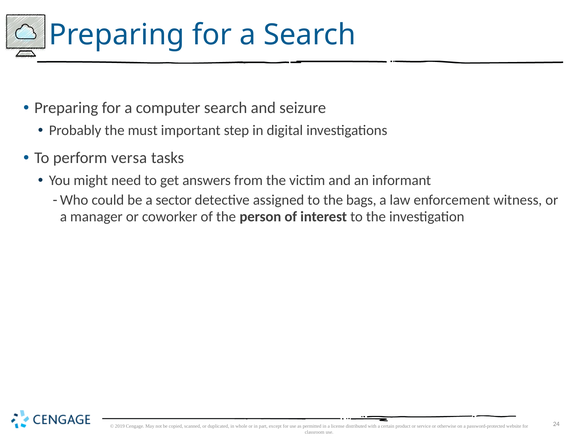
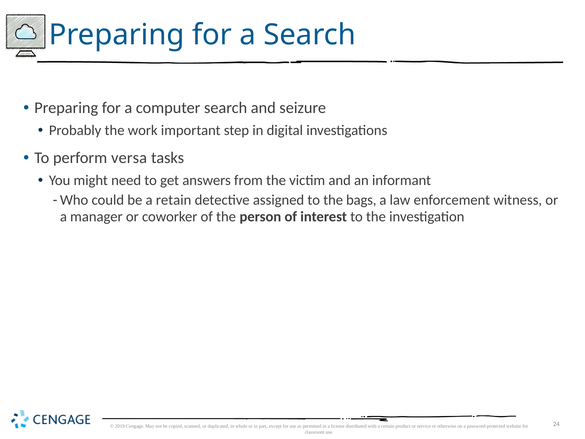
must: must -> work
sector: sector -> retain
